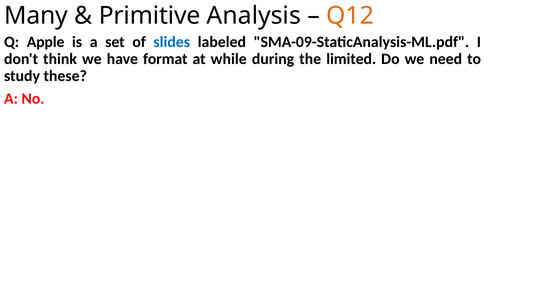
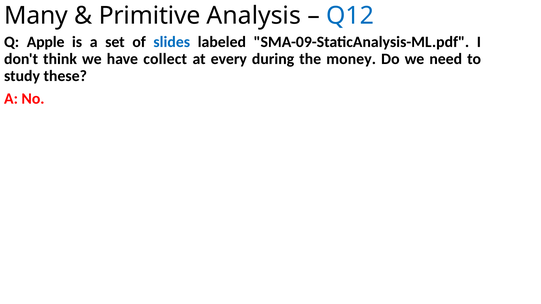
Q12 colour: orange -> blue
format: format -> collect
while: while -> every
limited: limited -> money
